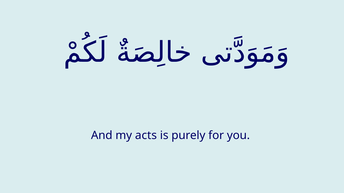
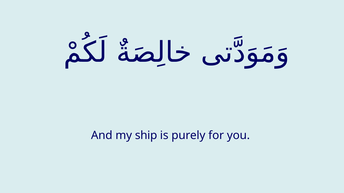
acts: acts -> ship
